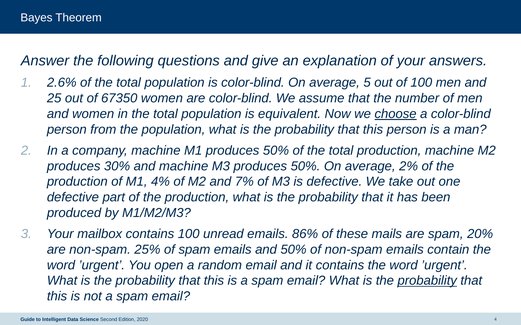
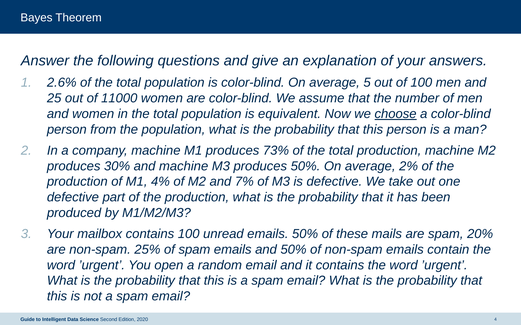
67350: 67350 -> 11000
M1 produces 50%: 50% -> 73%
emails 86%: 86% -> 50%
probability at (427, 281) underline: present -> none
